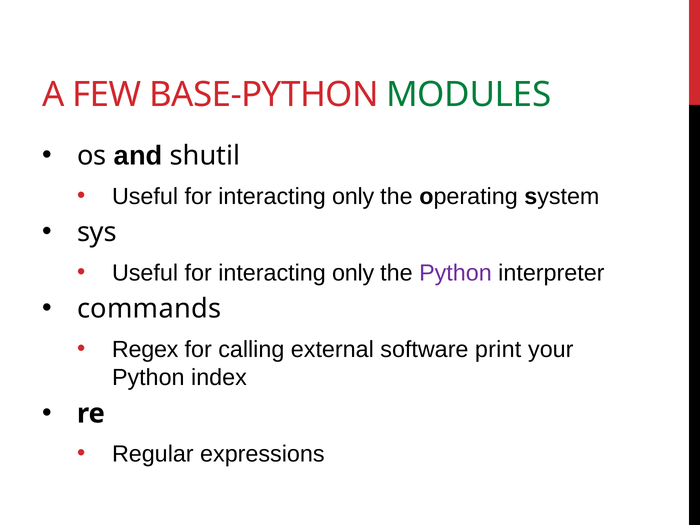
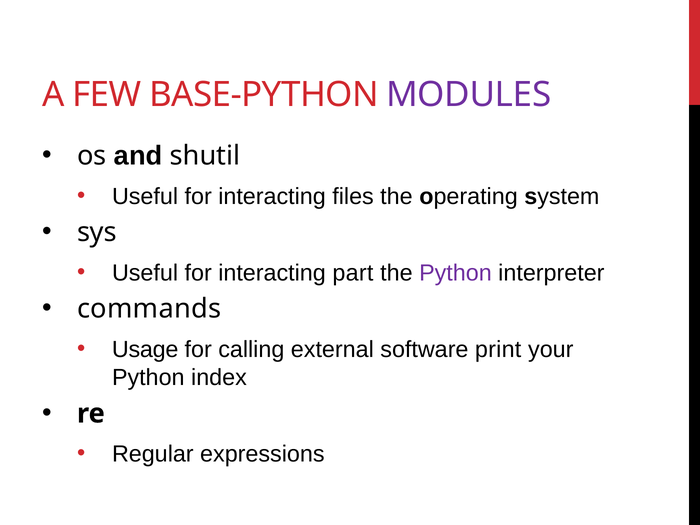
MODULES colour: green -> purple
only at (353, 196): only -> files
only at (353, 273): only -> part
Regex: Regex -> Usage
